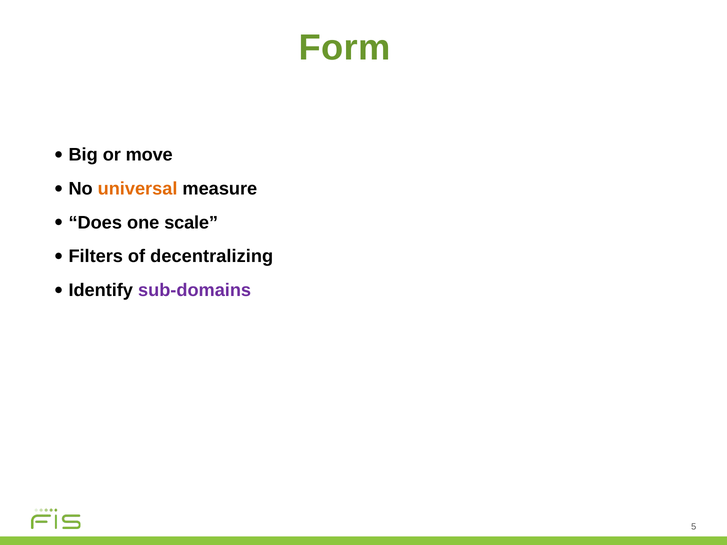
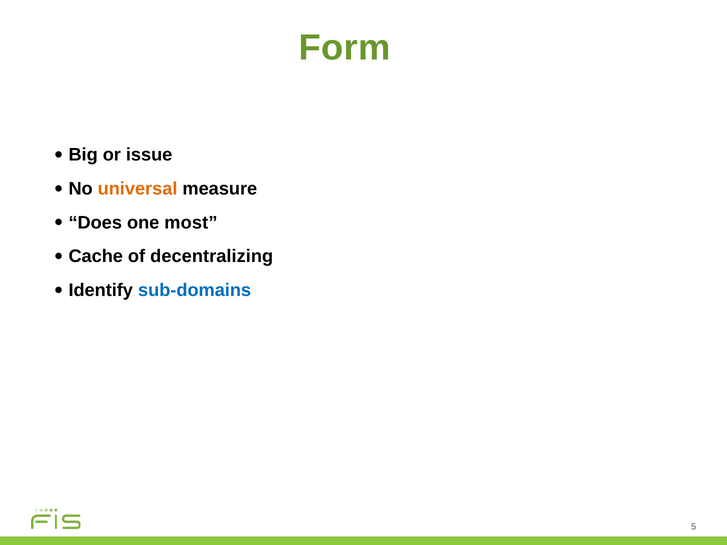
move: move -> issue
scale: scale -> most
Filters: Filters -> Cache
sub-domains colour: purple -> blue
